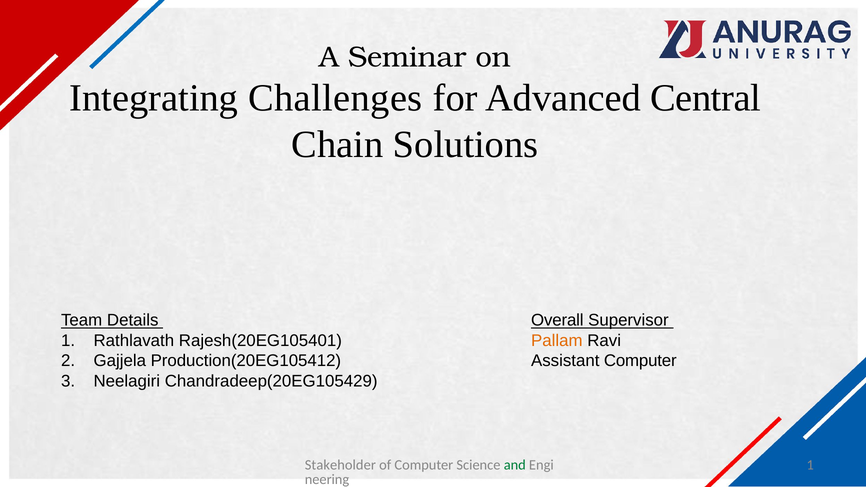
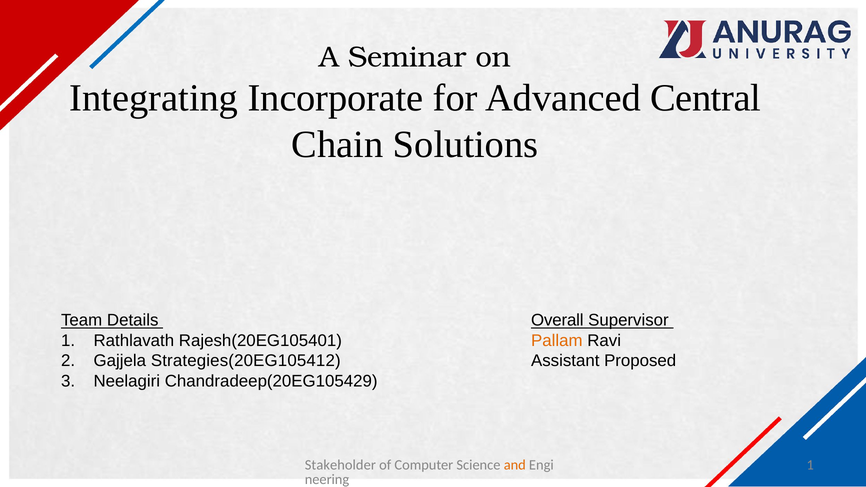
Challenges: Challenges -> Incorporate
Production(20EG105412: Production(20EG105412 -> Strategies(20EG105412
Assistant Computer: Computer -> Proposed
and colour: green -> orange
